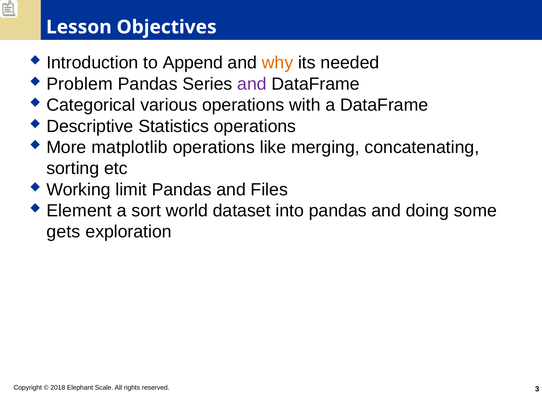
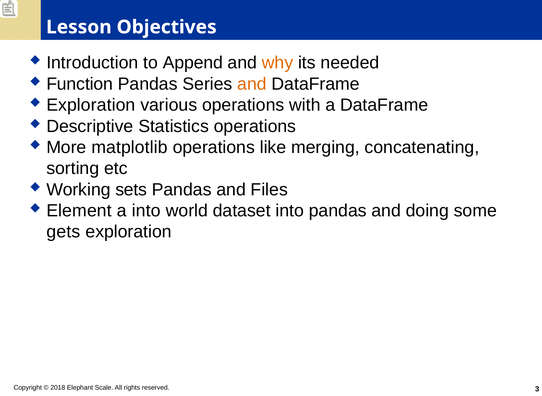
Problem: Problem -> Function
and at (252, 84) colour: purple -> orange
Categorical at (91, 105): Categorical -> Exploration
limit: limit -> sets
a sort: sort -> into
